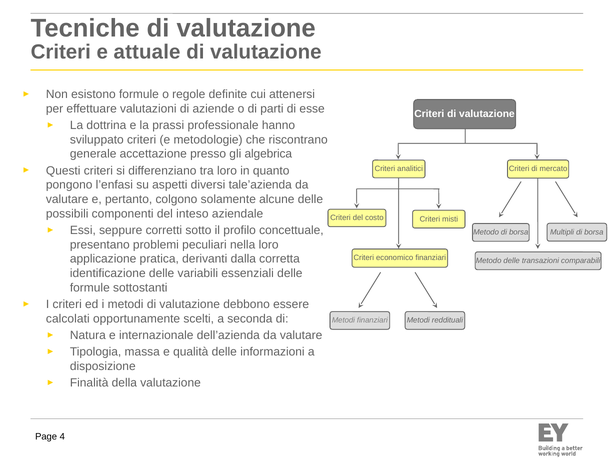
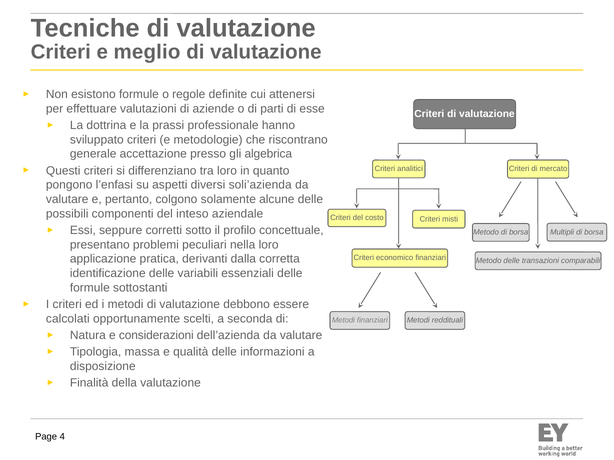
attuale: attuale -> meglio
tale’azienda: tale’azienda -> soli’azienda
internazionale: internazionale -> considerazioni
